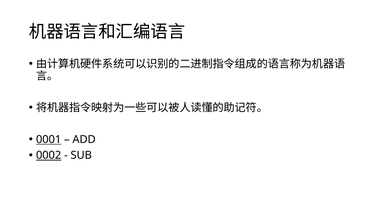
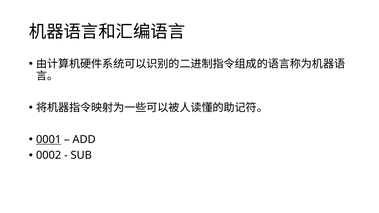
0002 underline: present -> none
